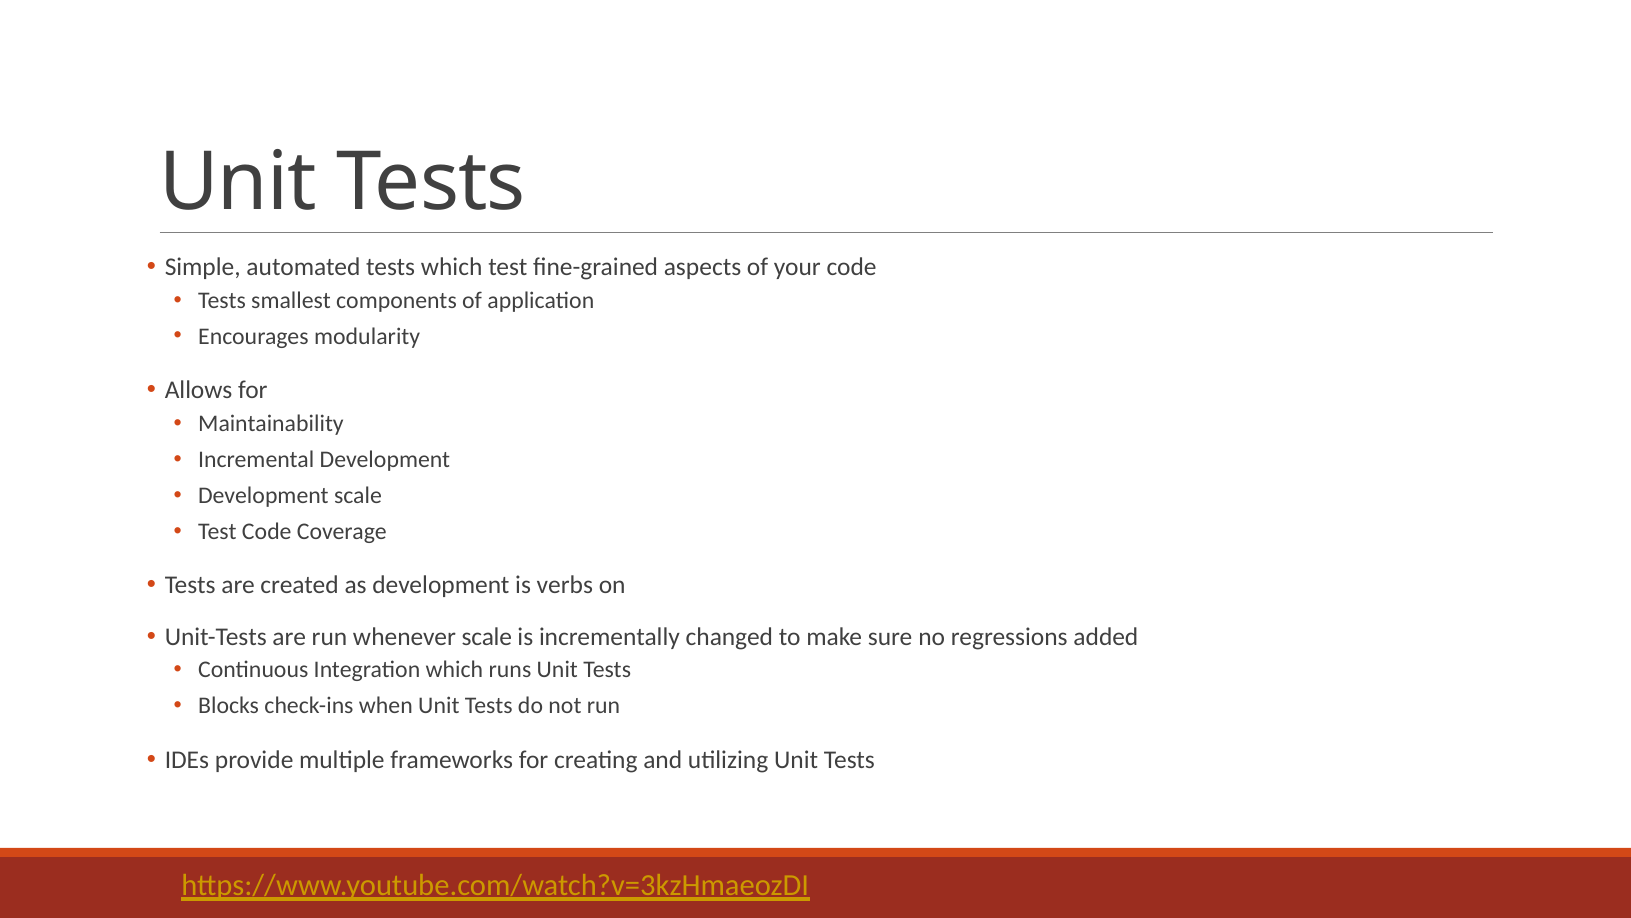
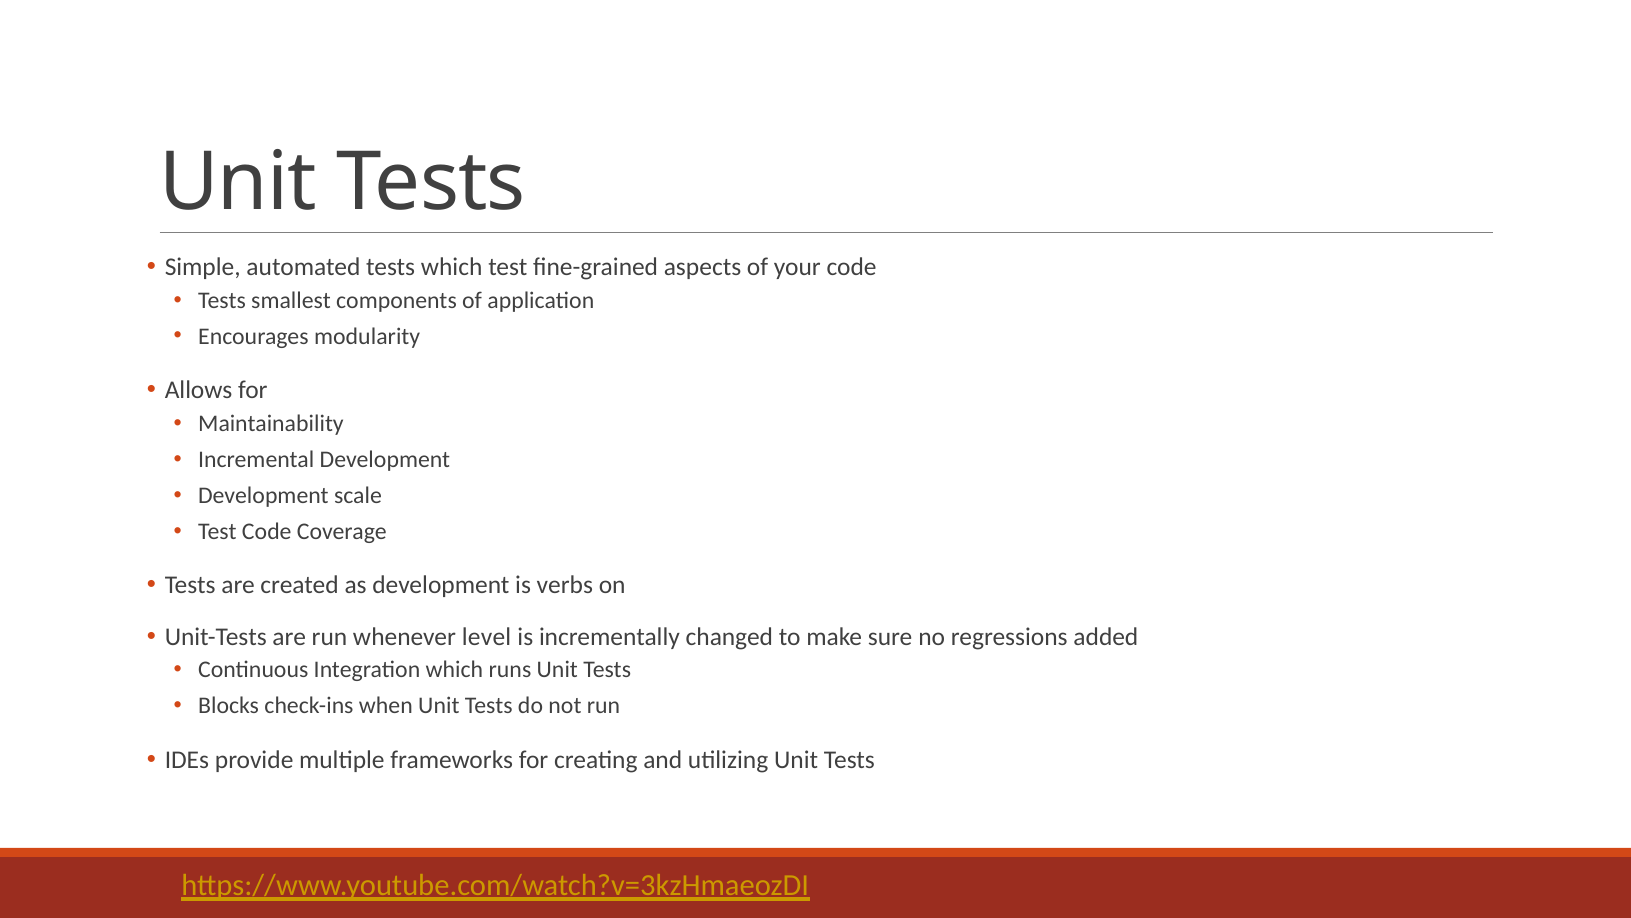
whenever scale: scale -> level
